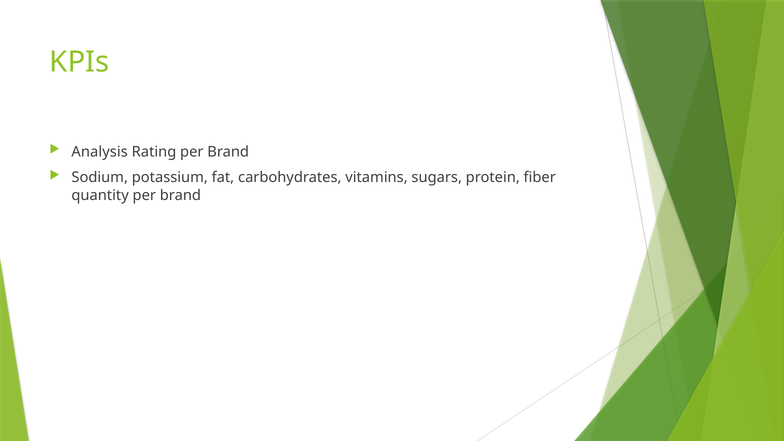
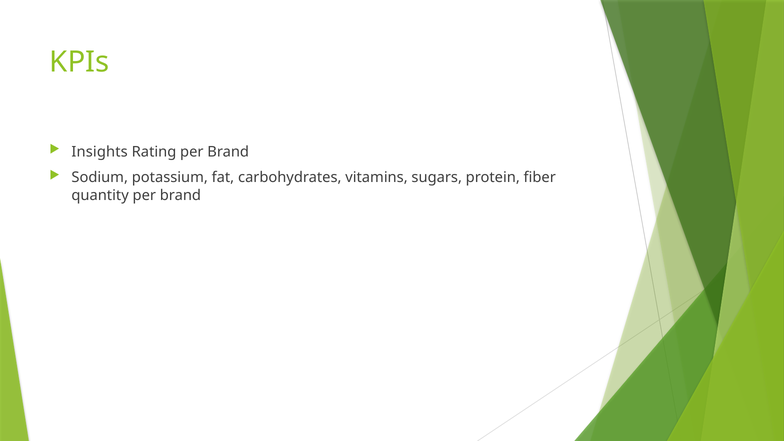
Analysis: Analysis -> Insights
